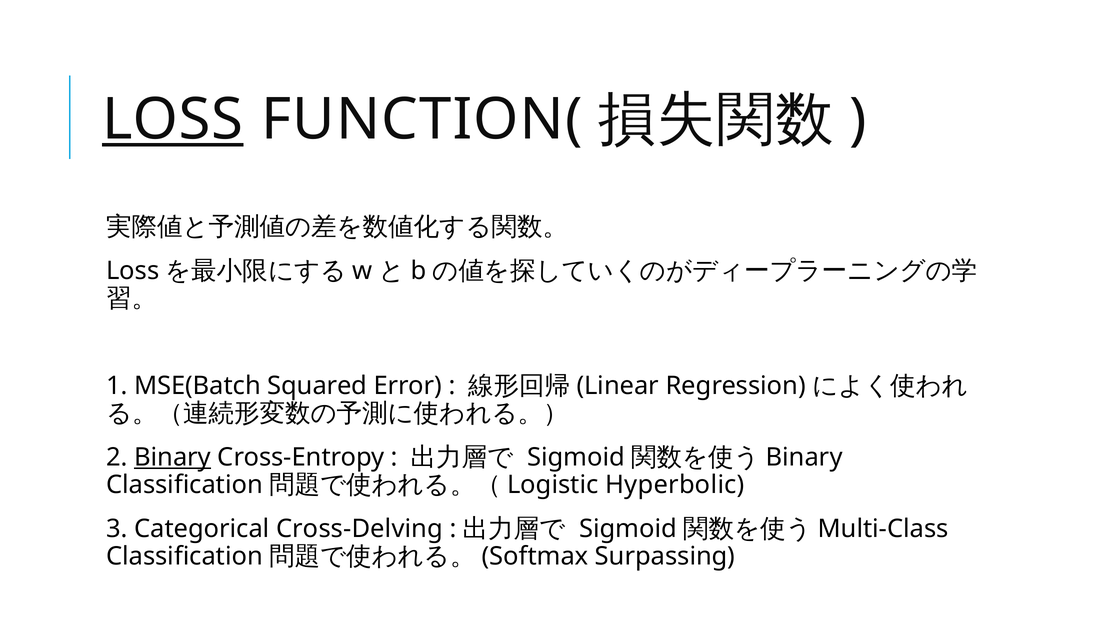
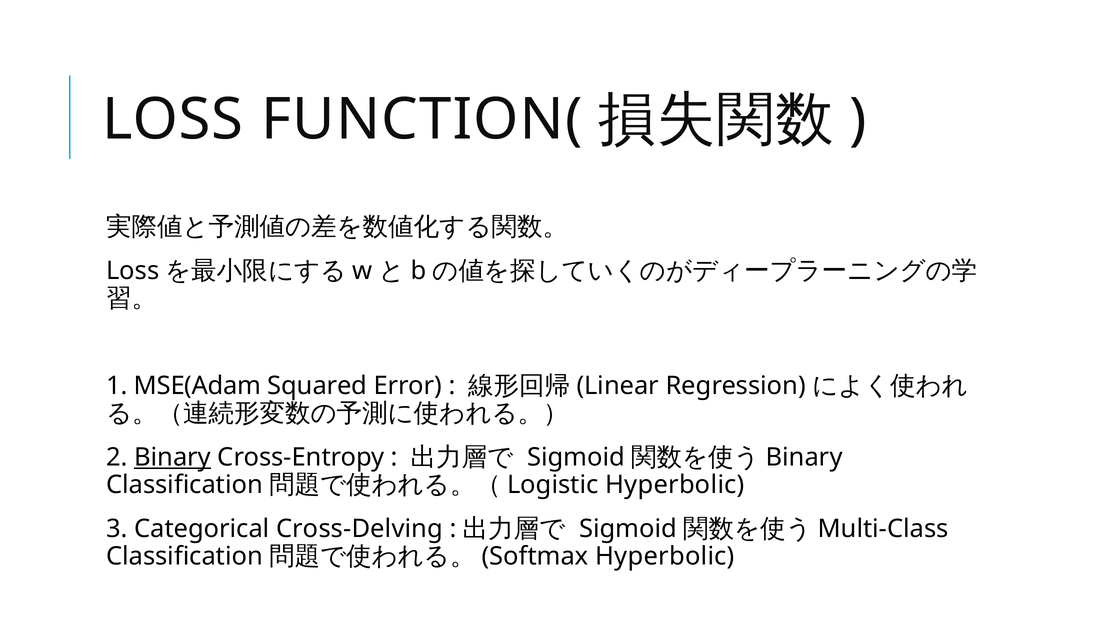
LOSS at (173, 120) underline: present -> none
MSE(Batch: MSE(Batch -> MSE(Adam
Surpassing at (665, 556): Surpassing -> Hyperbolic
